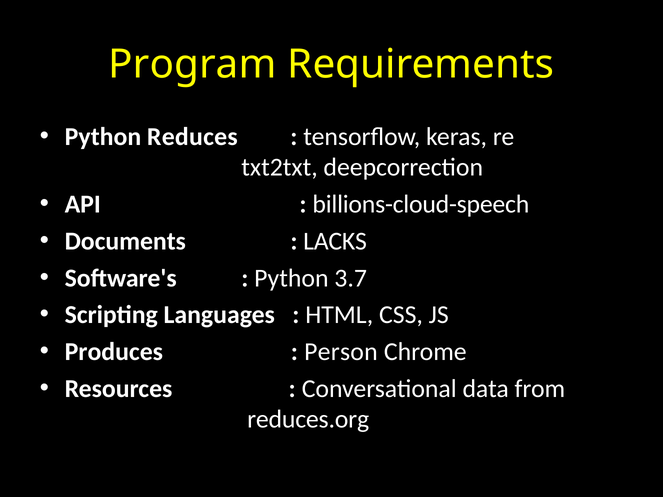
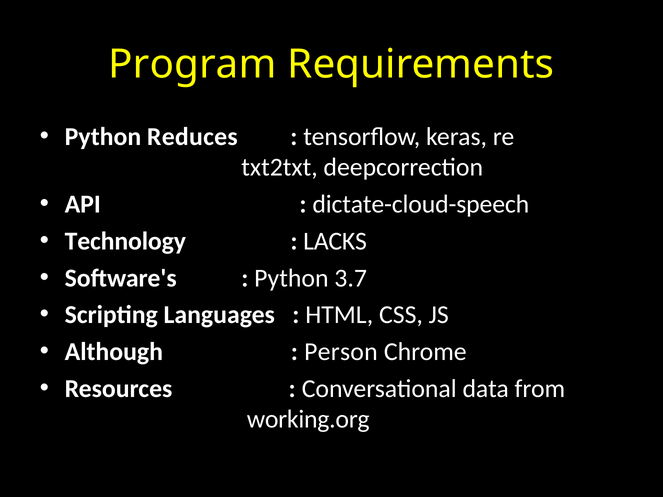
billions-cloud-speech: billions-cloud-speech -> dictate-cloud-speech
Documents: Documents -> Technology
Produces: Produces -> Although
reduces.org: reduces.org -> working.org
